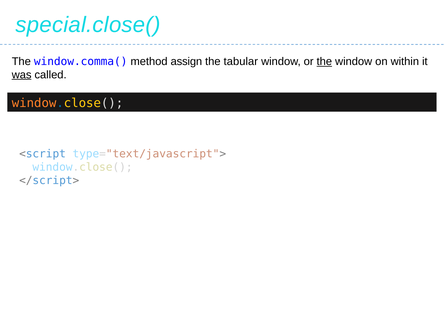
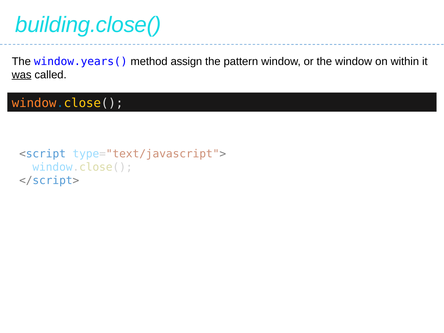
special.close(: special.close( -> building.close(
window.comma(: window.comma( -> window.years(
tabular: tabular -> pattern
the at (324, 61) underline: present -> none
